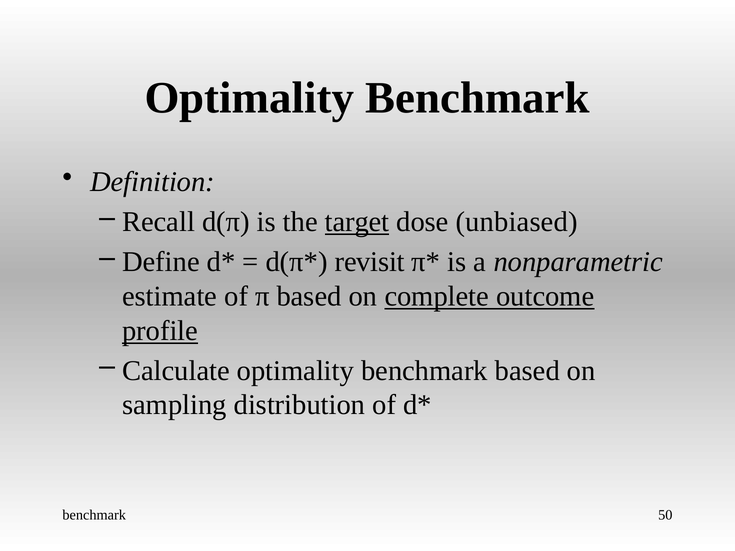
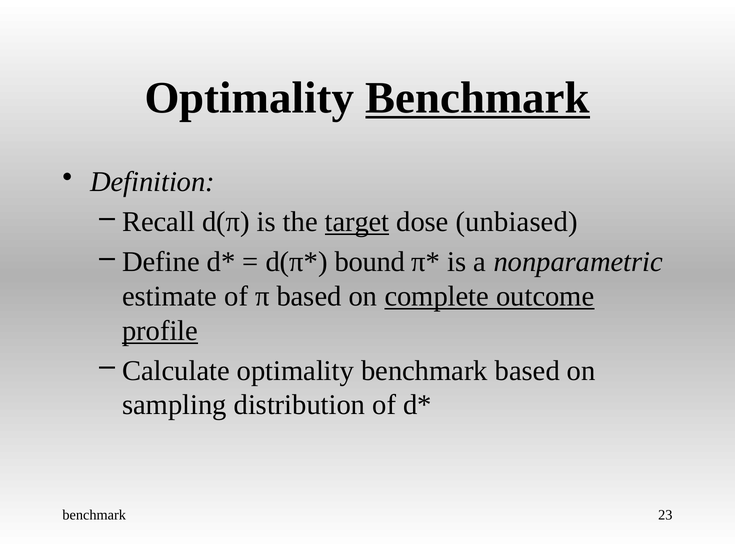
Benchmark at (478, 98) underline: none -> present
revisit: revisit -> bound
50: 50 -> 23
